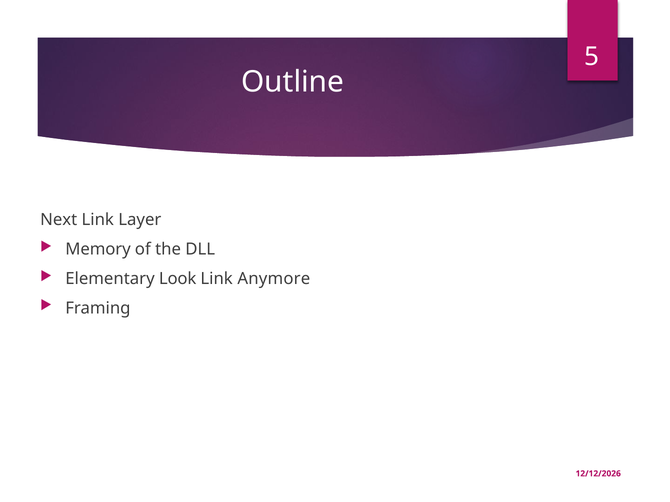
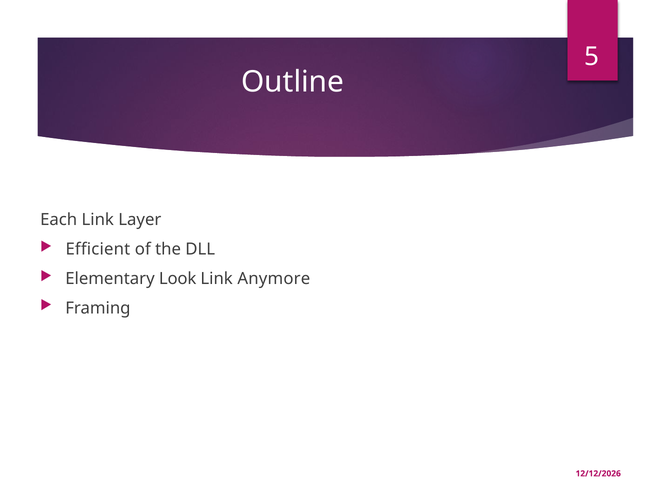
Next: Next -> Each
Memory: Memory -> Efficient
